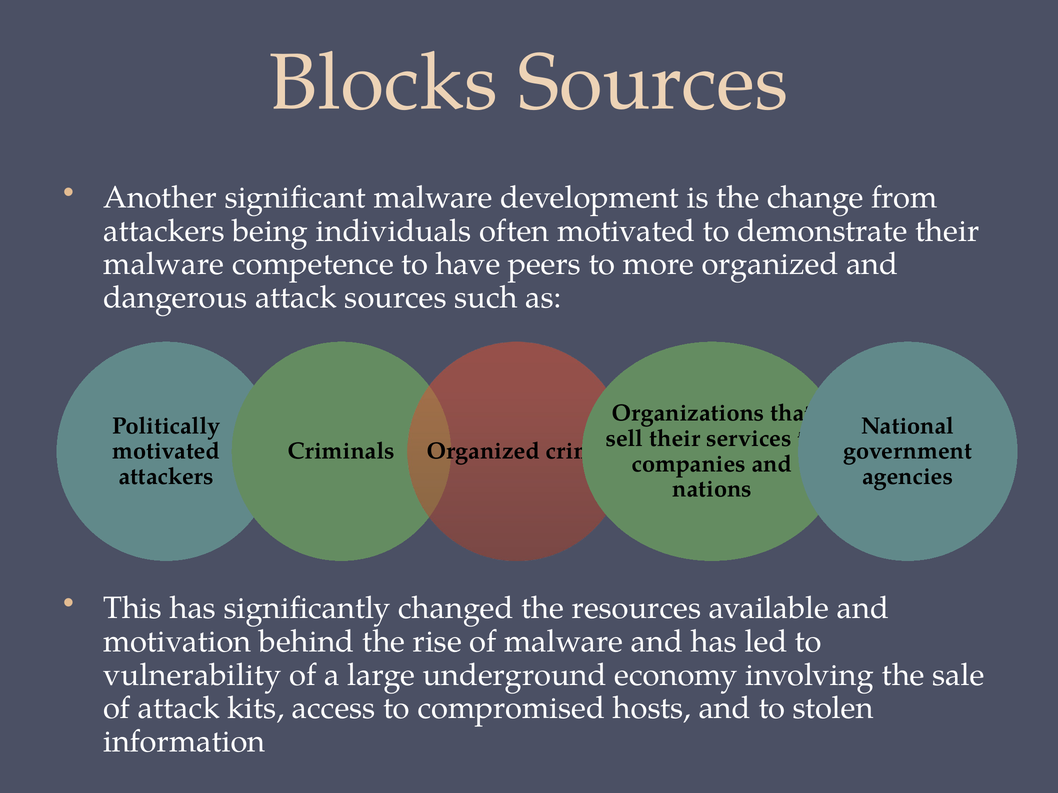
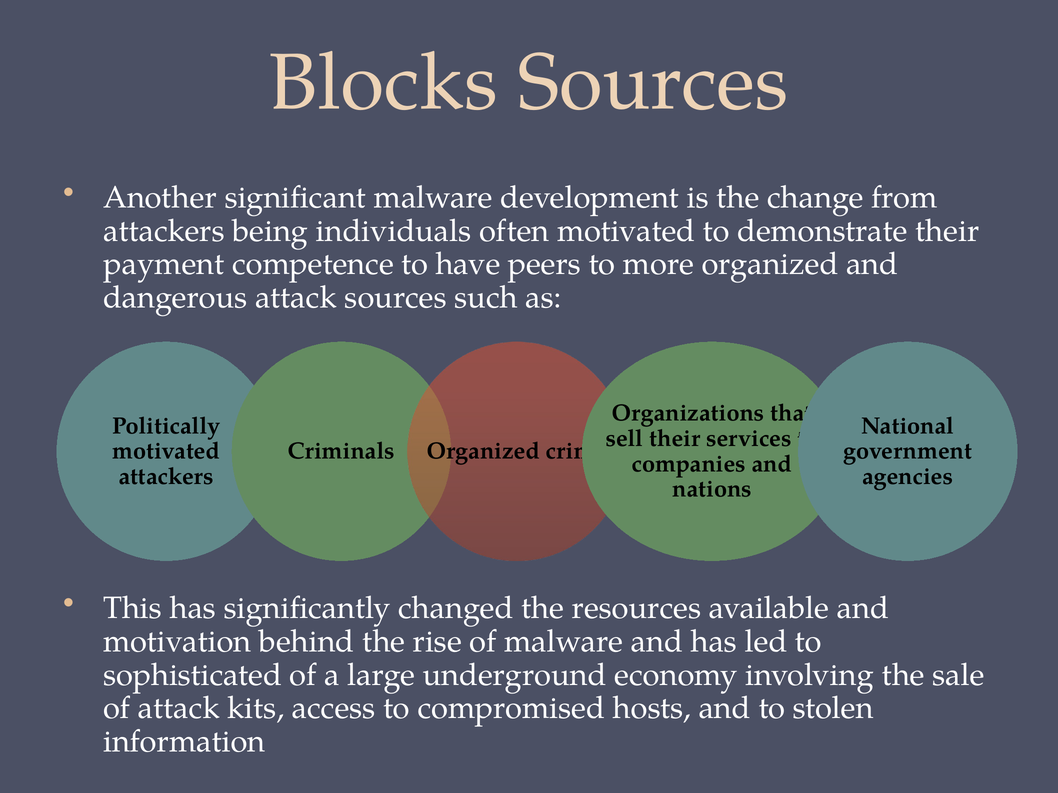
malware at (164, 264): malware -> payment
vulnerability: vulnerability -> sophisticated
